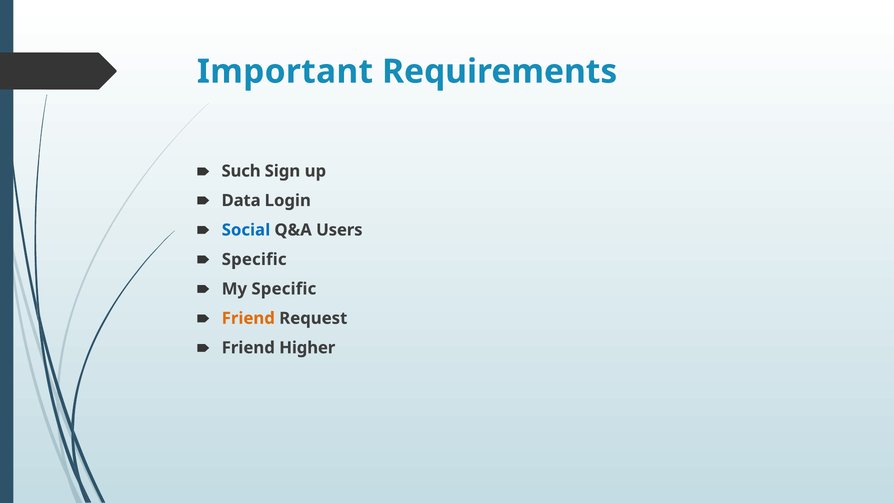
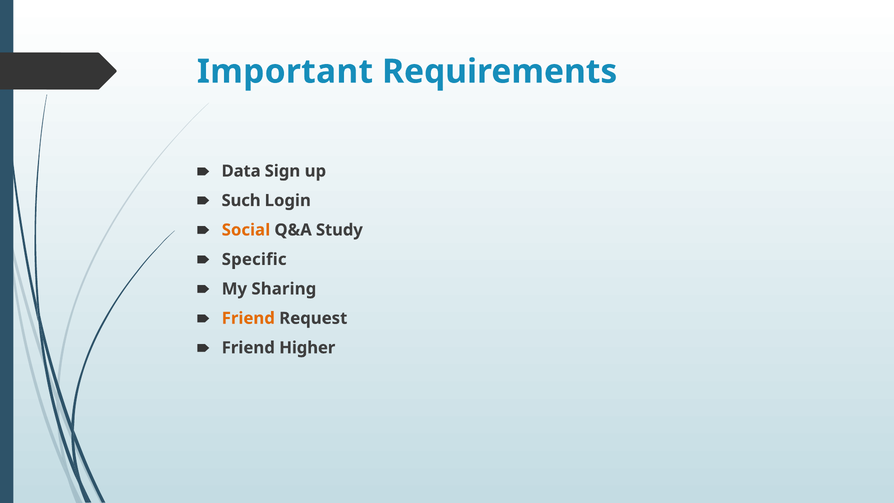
Such: Such -> Data
Data: Data -> Such
Social colour: blue -> orange
Users: Users -> Study
My Specific: Specific -> Sharing
